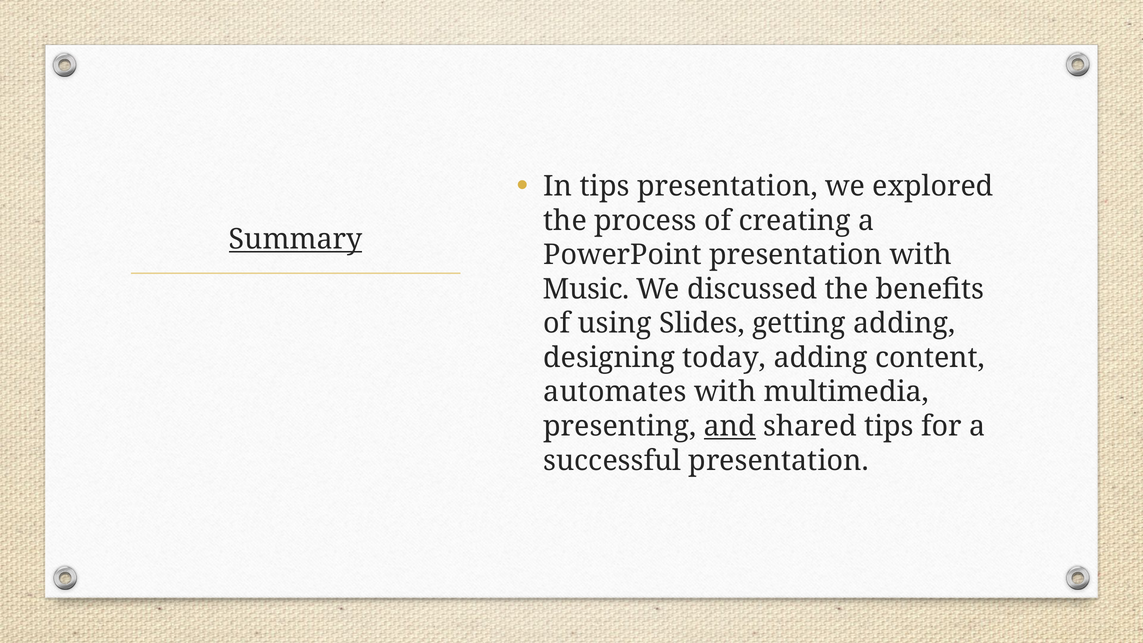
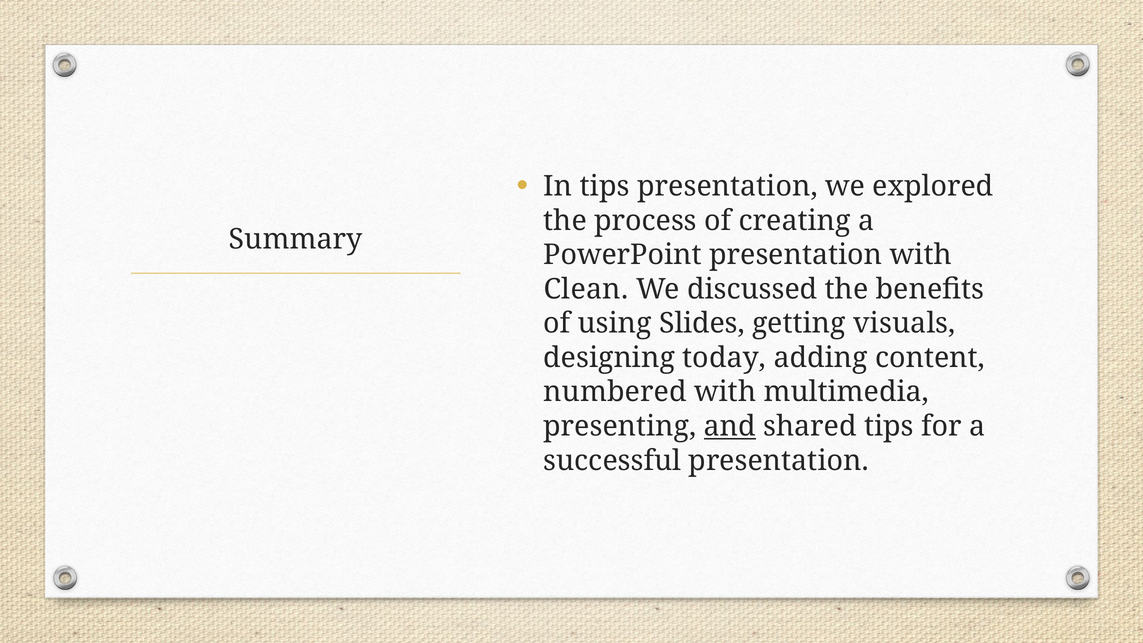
Summary underline: present -> none
Music: Music -> Clean
getting adding: adding -> visuals
automates: automates -> numbered
